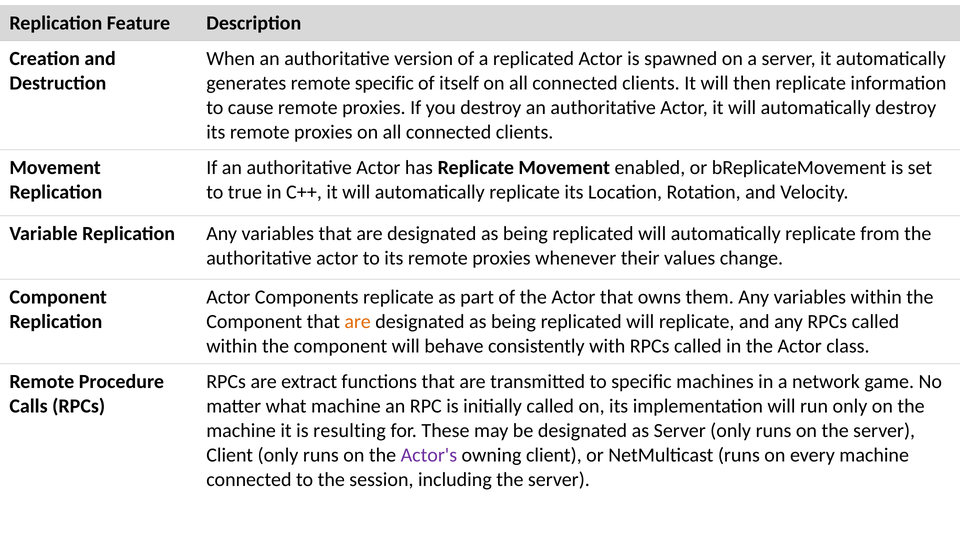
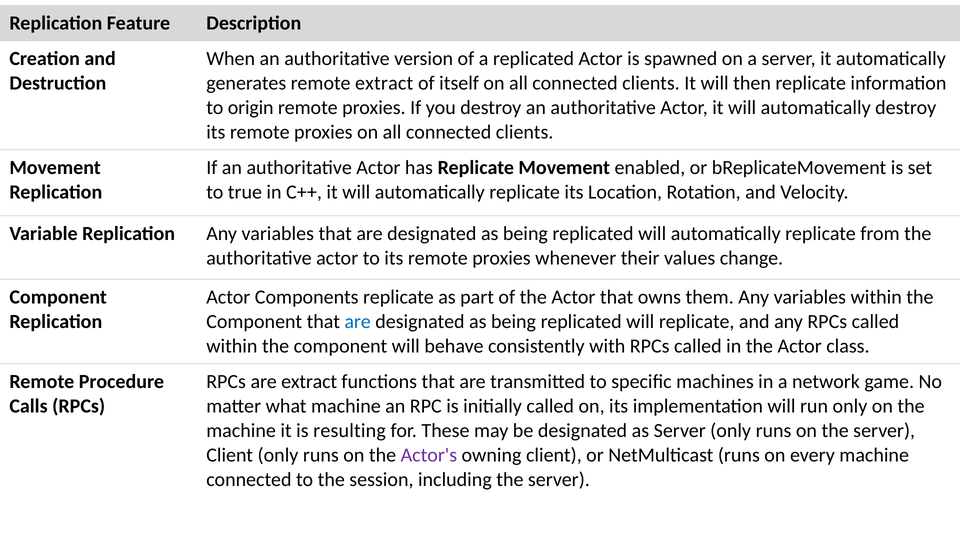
remote specific: specific -> extract
cause: cause -> origin
are at (358, 322) colour: orange -> blue
